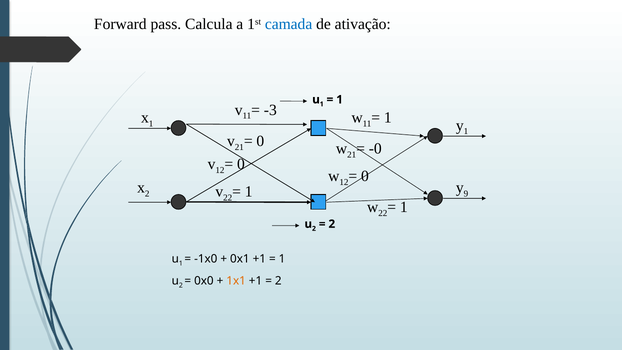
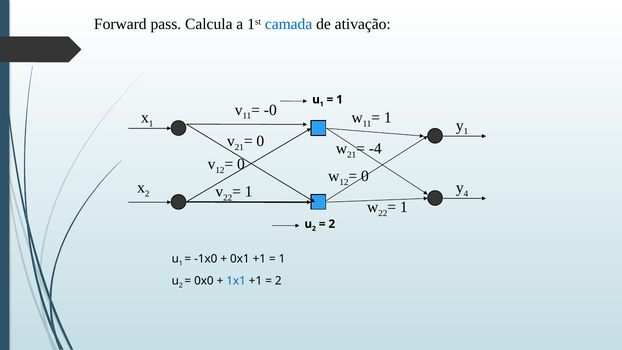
-3: -3 -> -0
-0: -0 -> -4
9: 9 -> 4
1x1 colour: orange -> blue
